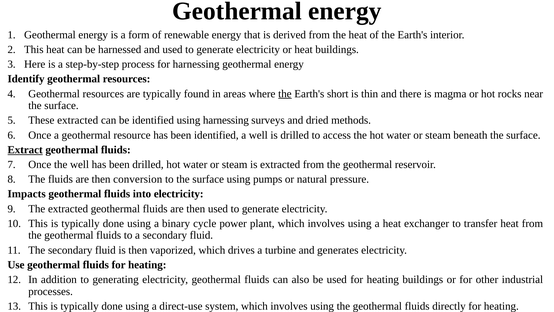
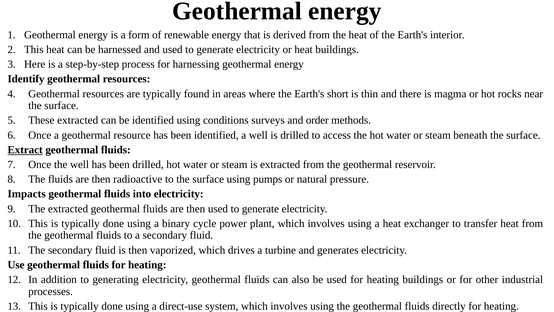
the at (285, 94) underline: present -> none
using harnessing: harnessing -> conditions
dried: dried -> order
conversion: conversion -> radioactive
